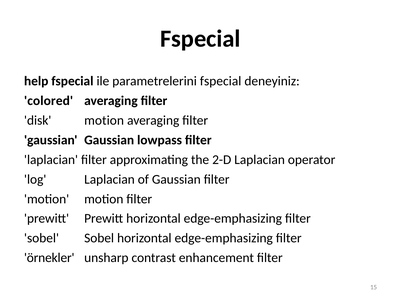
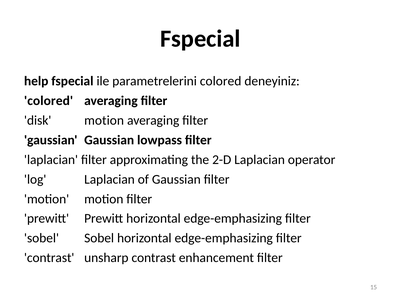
parametrelerini fspecial: fspecial -> colored
örnekler at (49, 258): örnekler -> contrast
